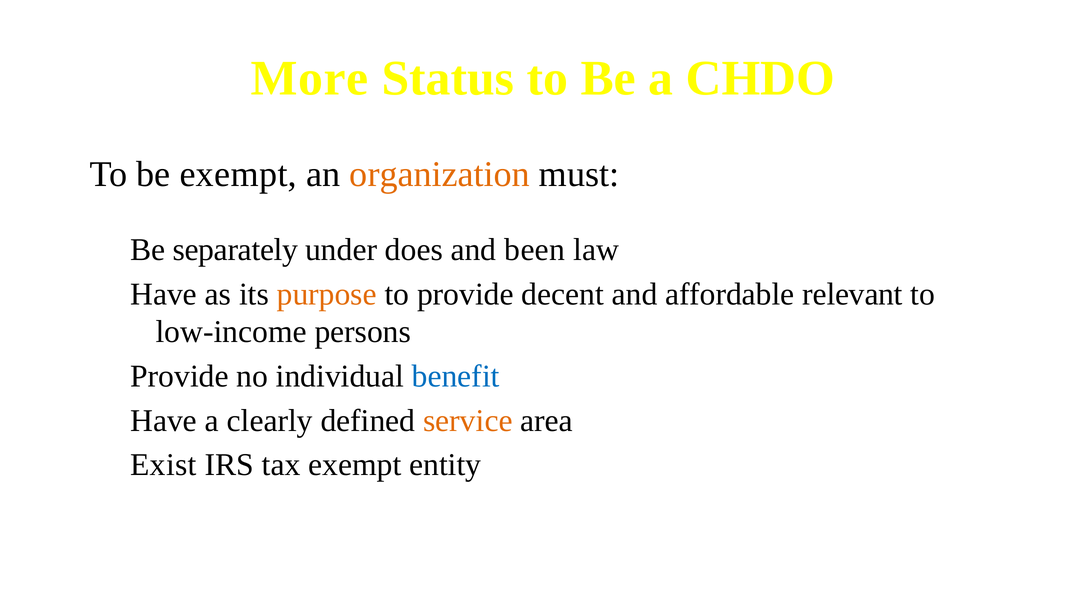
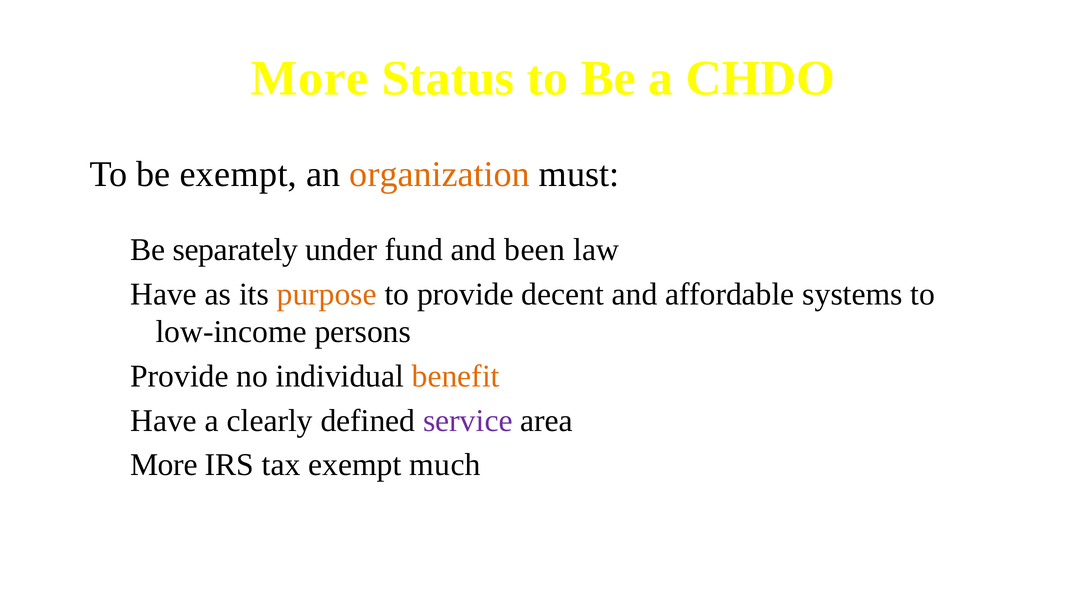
does: does -> fund
relevant: relevant -> systems
benefit colour: blue -> orange
service colour: orange -> purple
Exist at (164, 465): Exist -> More
entity: entity -> much
